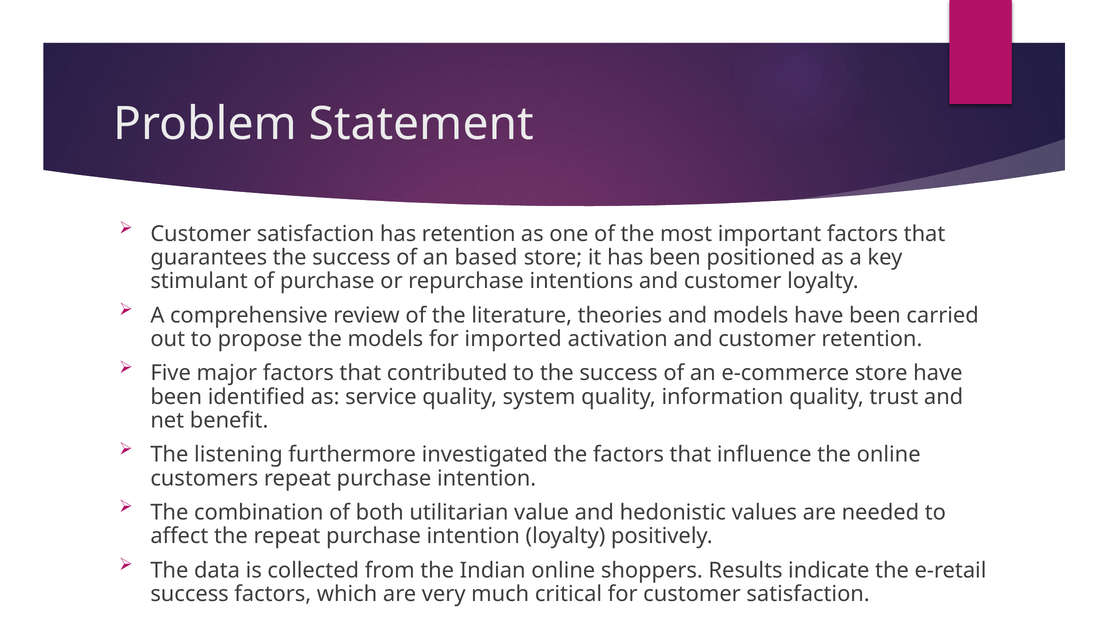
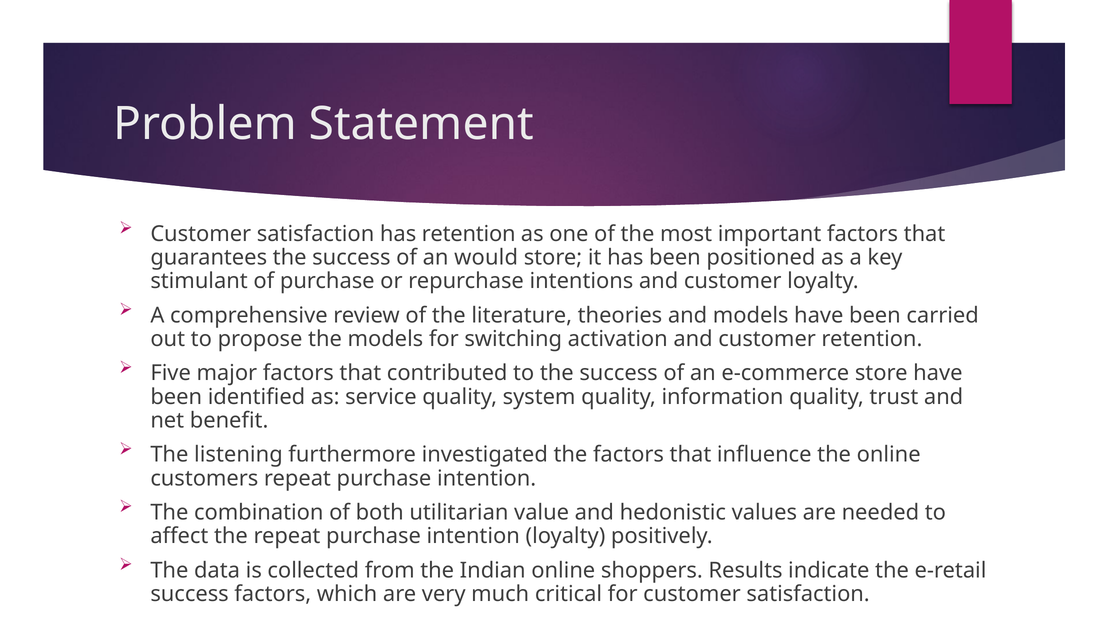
based: based -> would
imported: imported -> switching
